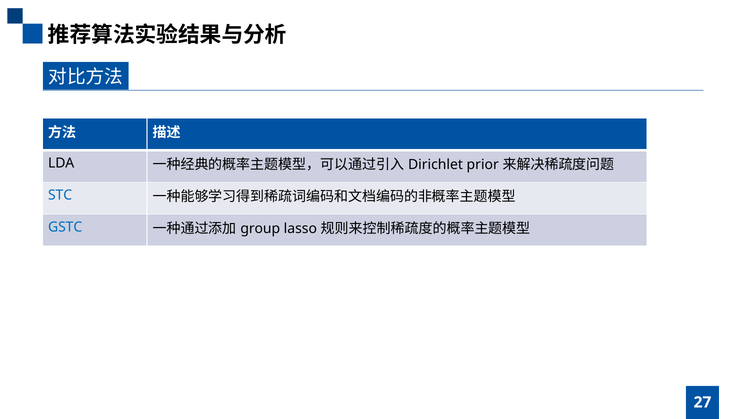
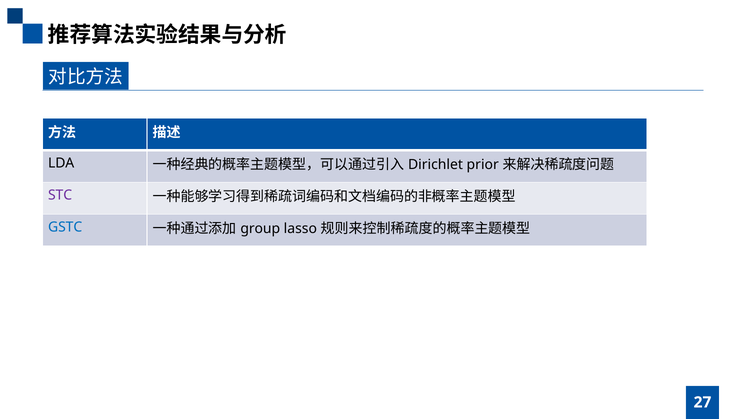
STC colour: blue -> purple
